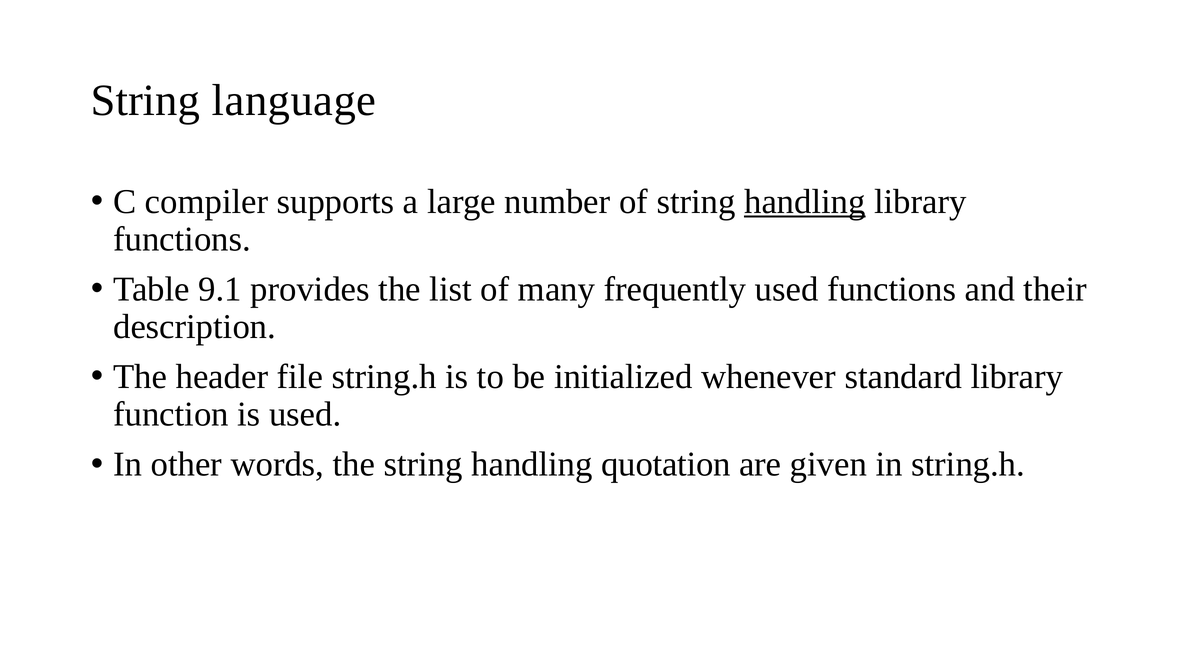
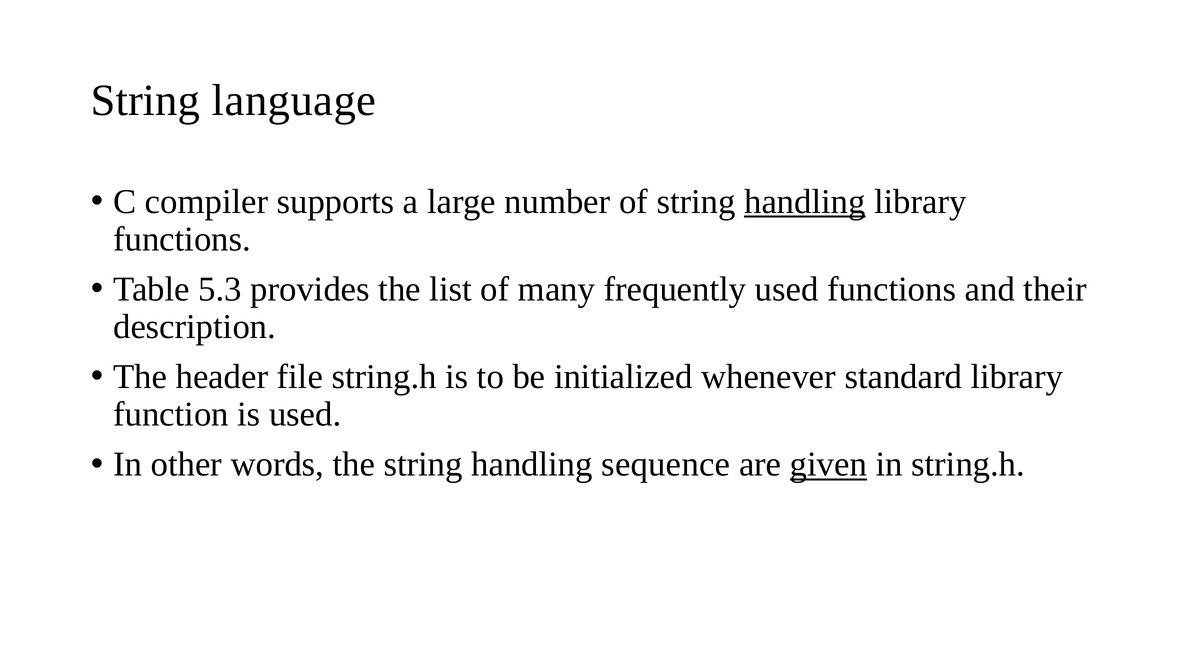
9.1: 9.1 -> 5.3
quotation: quotation -> sequence
given underline: none -> present
